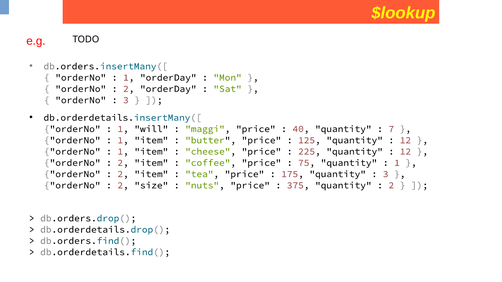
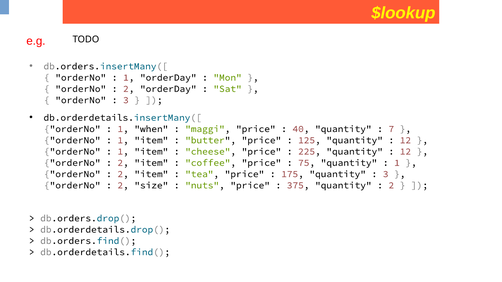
will: will -> when
